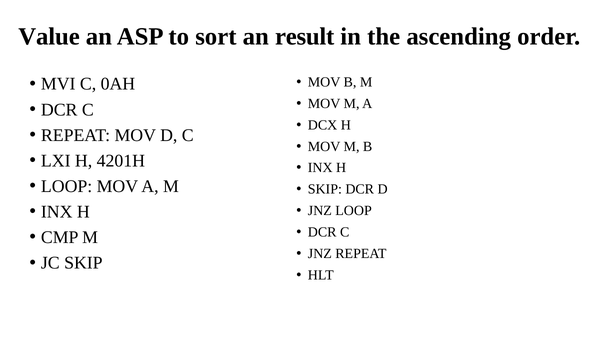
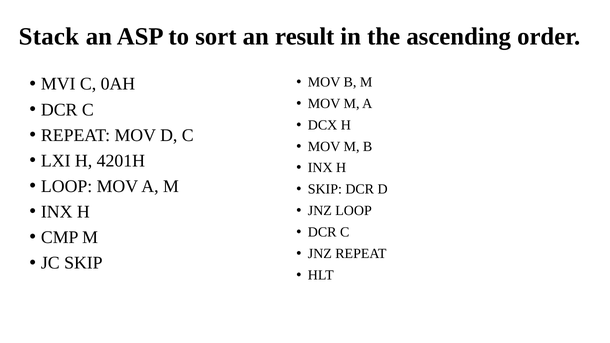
Value: Value -> Stack
